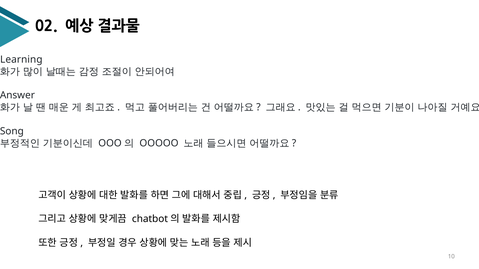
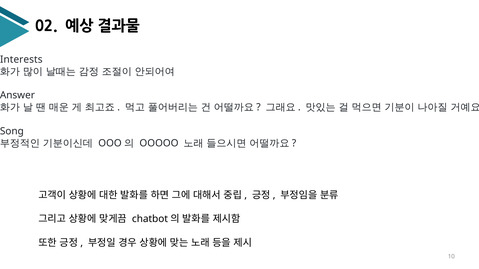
Learning: Learning -> Interests
